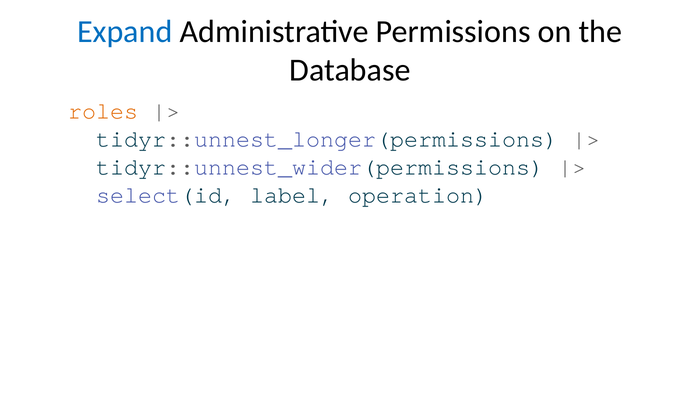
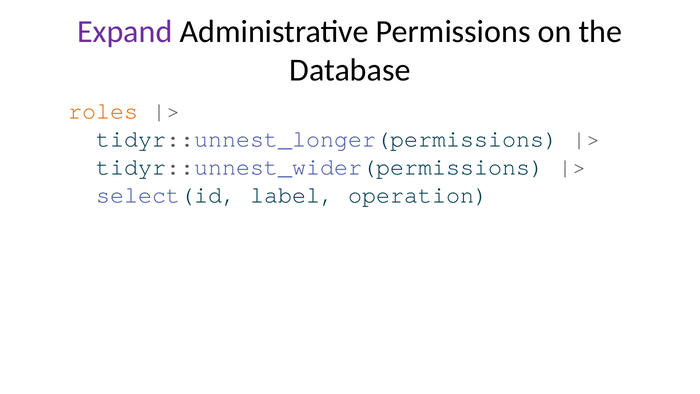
Expand colour: blue -> purple
